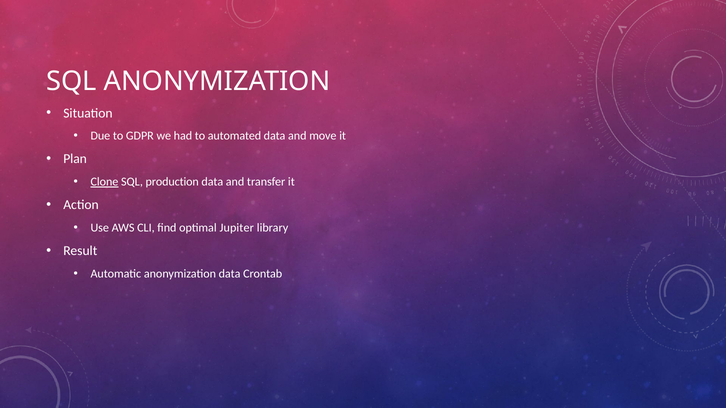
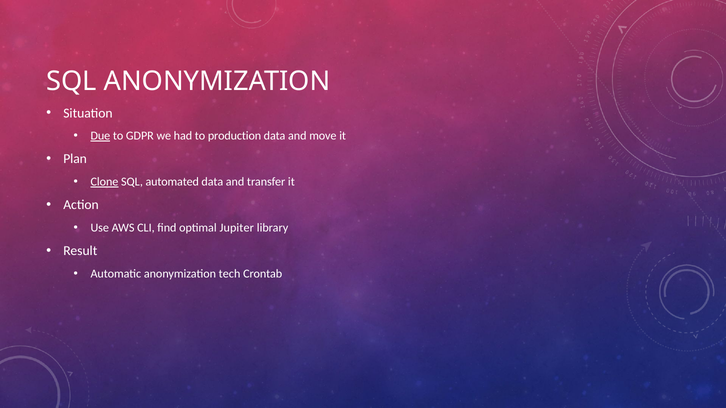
Due underline: none -> present
automated: automated -> production
production: production -> automated
anonymization data: data -> tech
